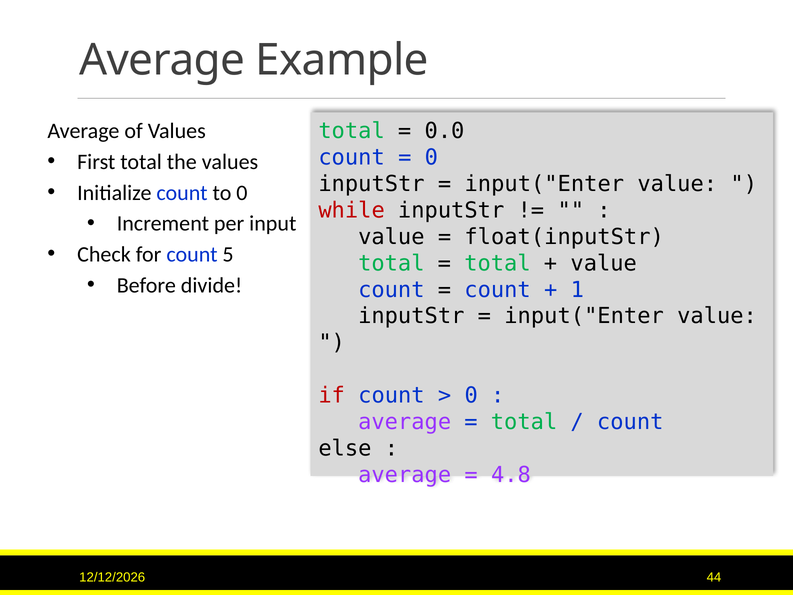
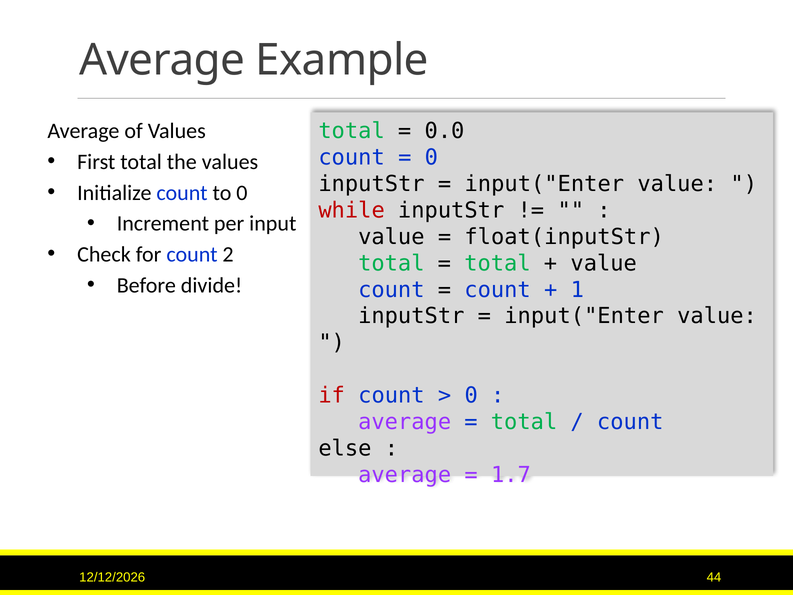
5: 5 -> 2
4.8: 4.8 -> 1.7
